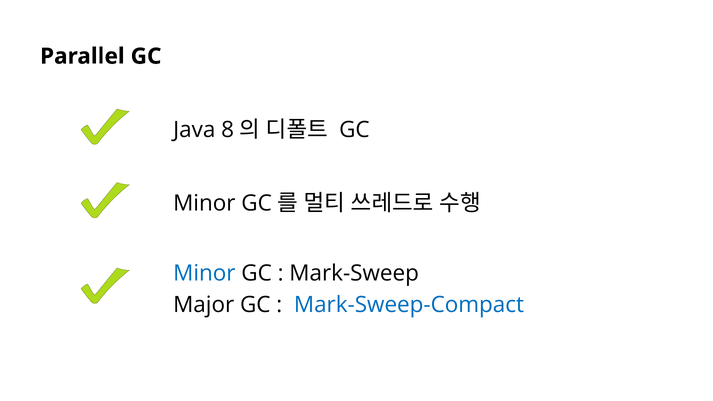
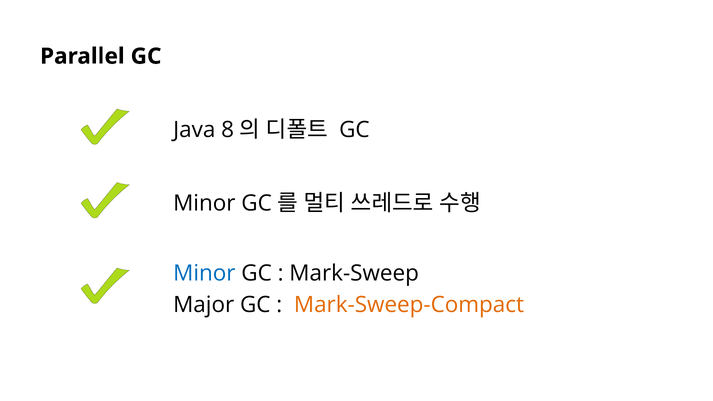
Mark-Sweep-Compact colour: blue -> orange
